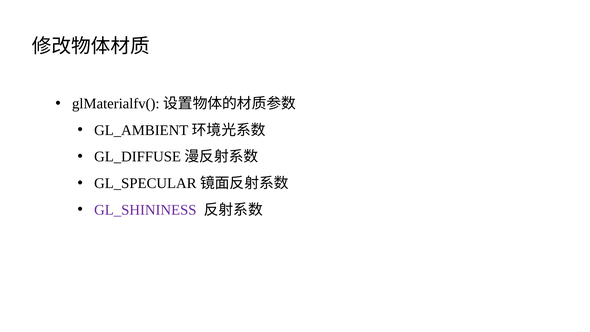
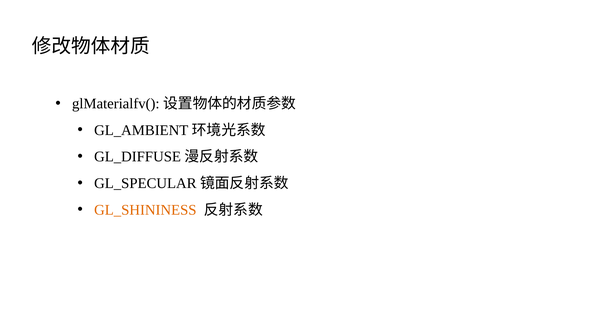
GL_SHININESS colour: purple -> orange
